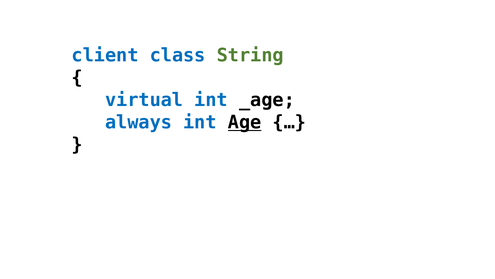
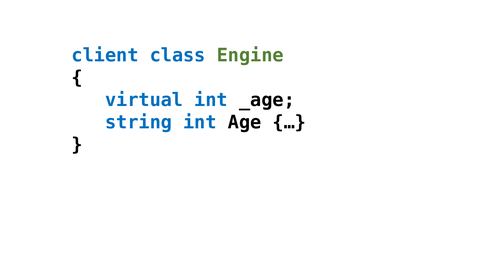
String: String -> Engine
always: always -> string
Age underline: present -> none
